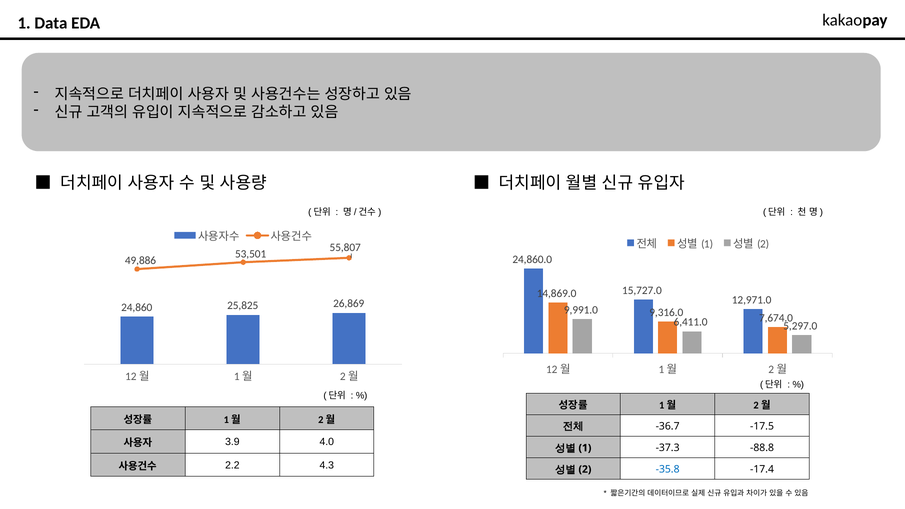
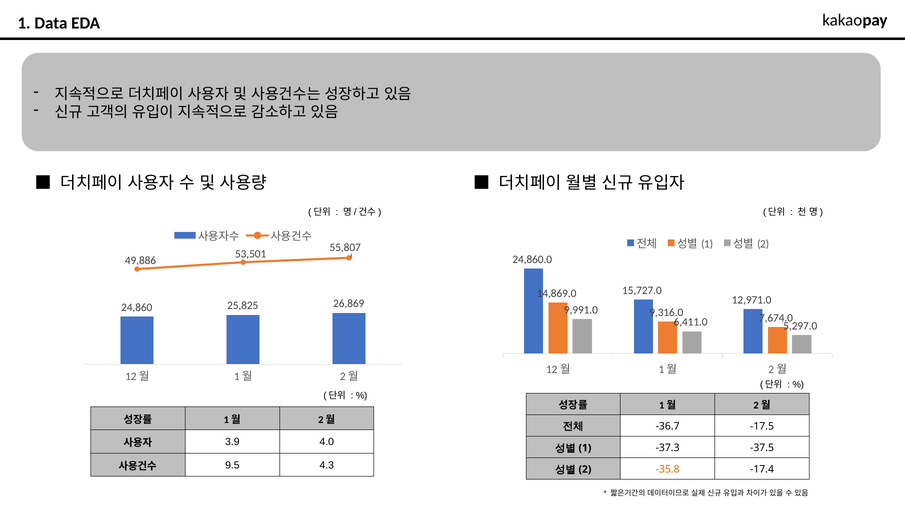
-88.8: -88.8 -> -37.5
2.2: 2.2 -> 9.5
-35.8 colour: blue -> orange
